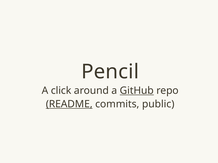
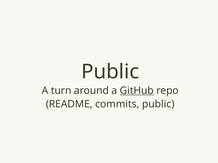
Pencil at (110, 72): Pencil -> Public
click: click -> turn
README underline: present -> none
